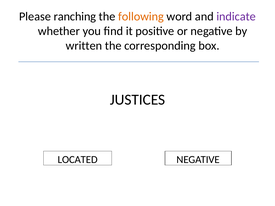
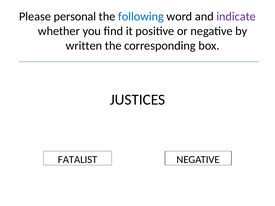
ranching: ranching -> personal
following colour: orange -> blue
LOCATED: LOCATED -> FATALIST
